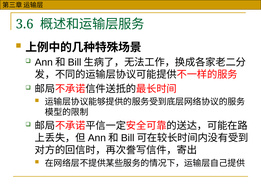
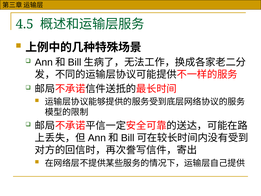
3.6: 3.6 -> 4.5
